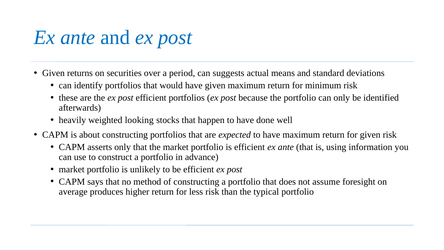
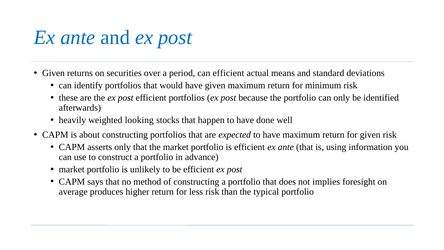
can suggests: suggests -> efficient
assume: assume -> implies
